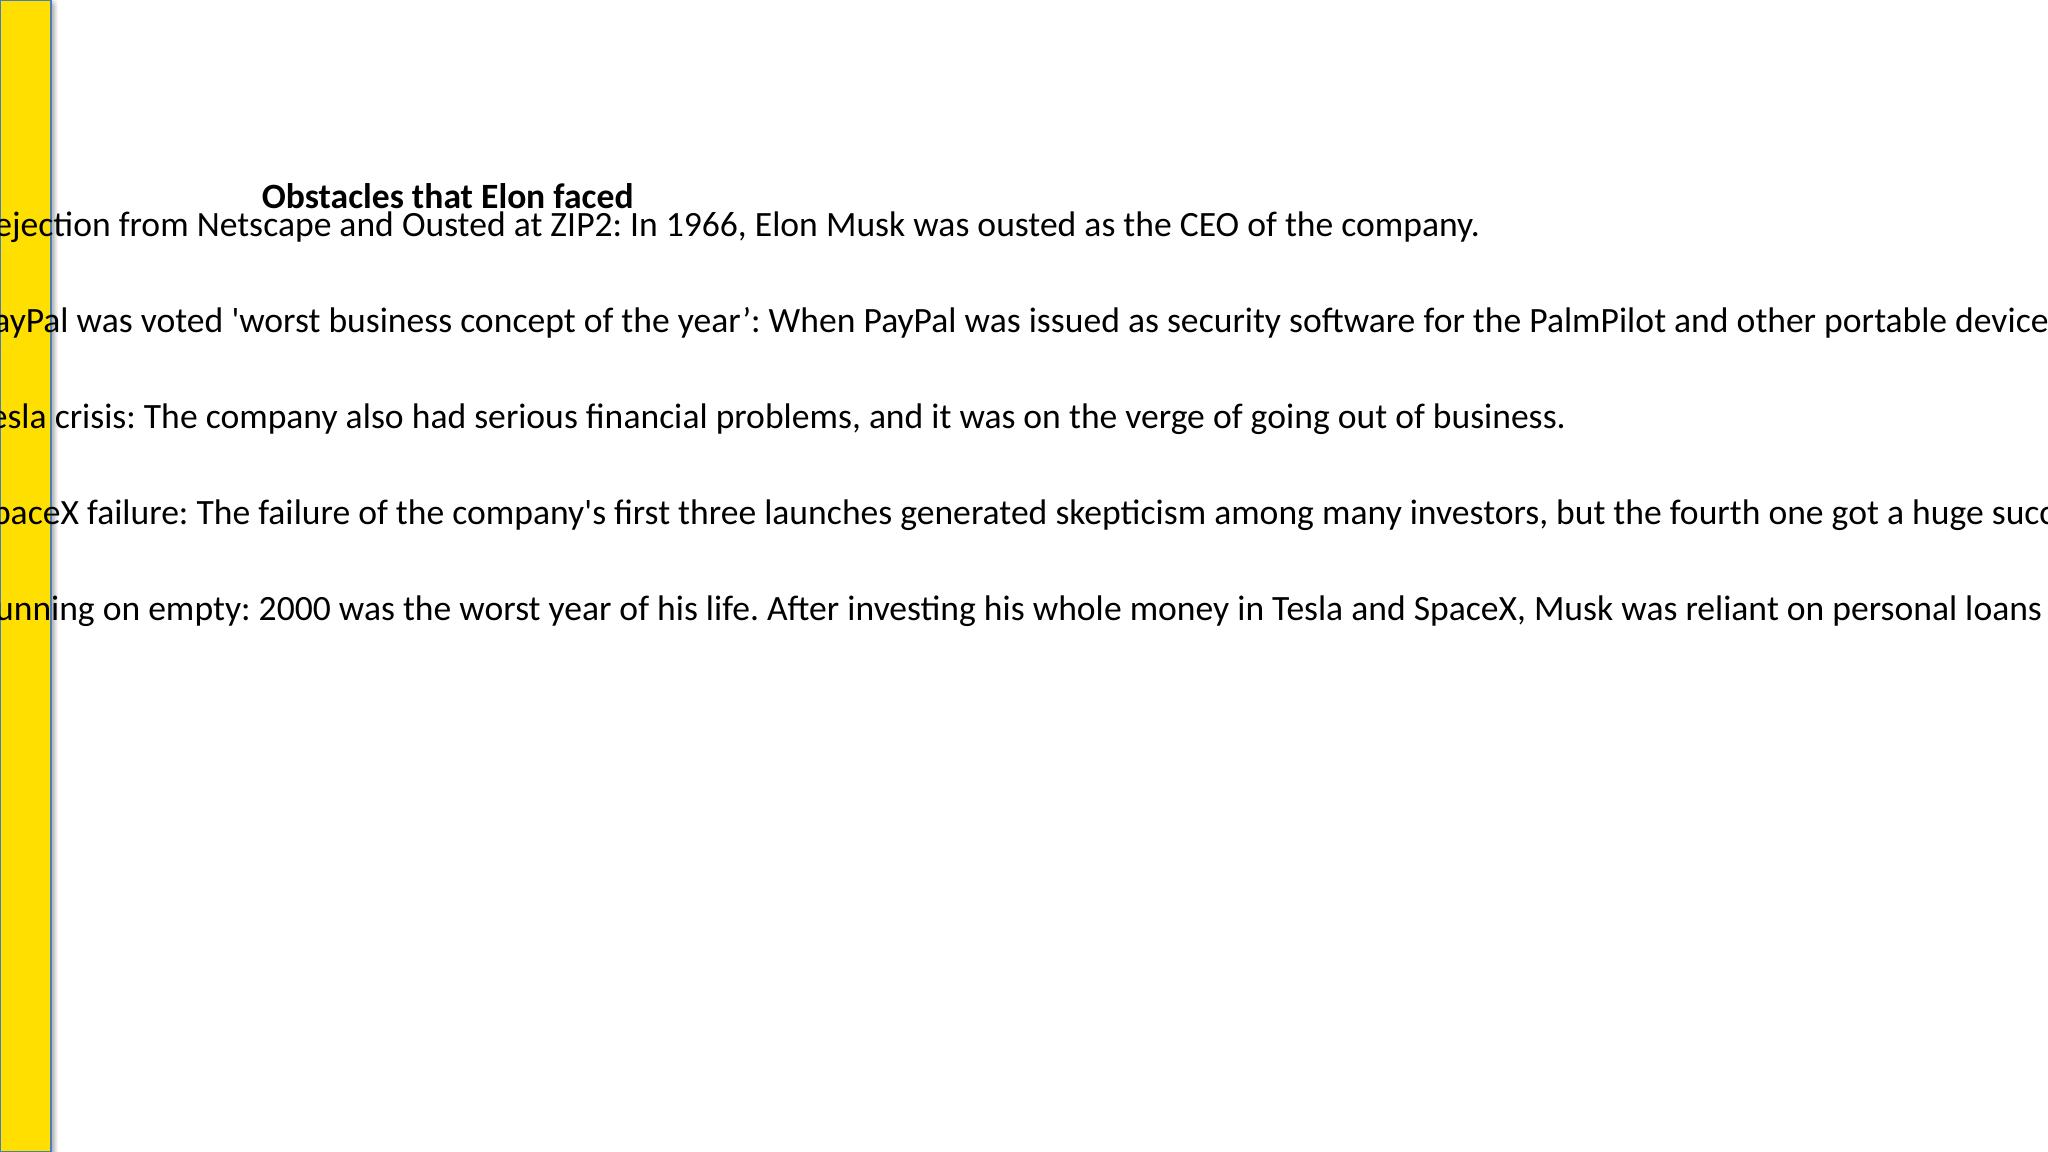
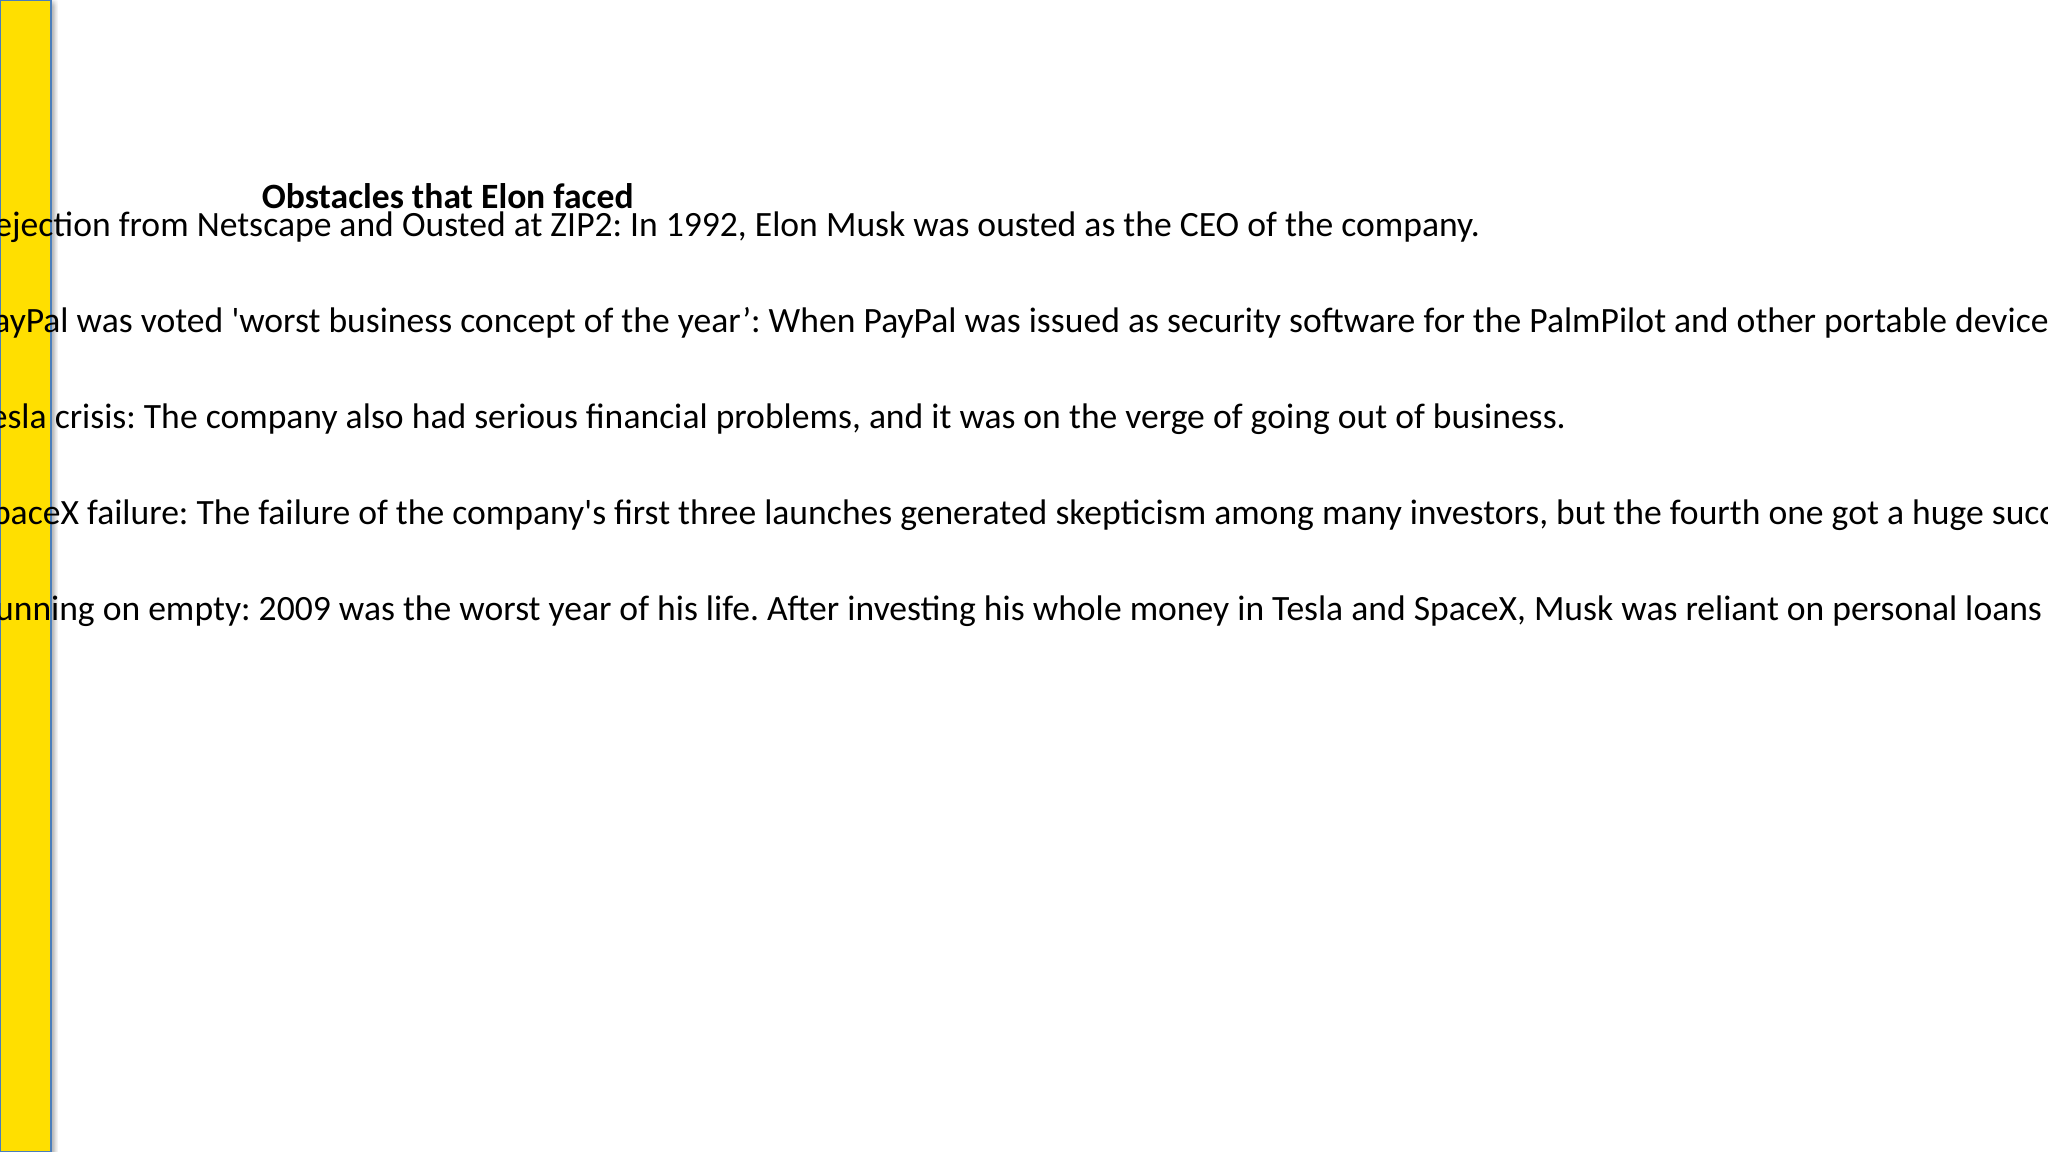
1966: 1966 -> 1992
2000: 2000 -> 2009
